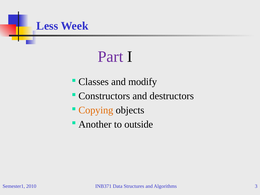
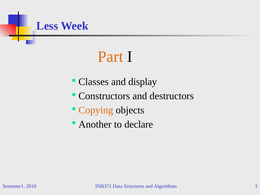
Part colour: purple -> orange
modify: modify -> display
outside: outside -> declare
